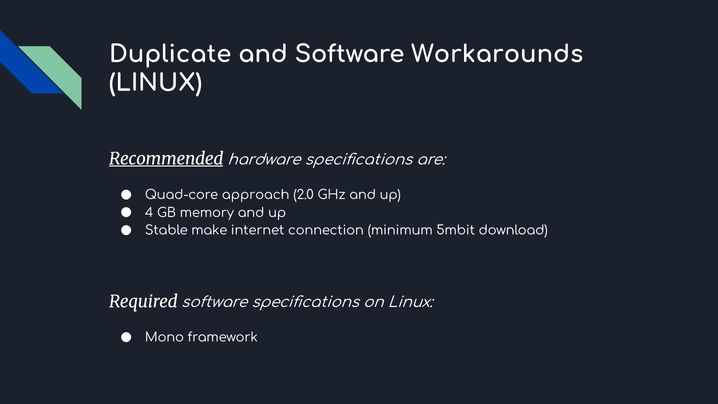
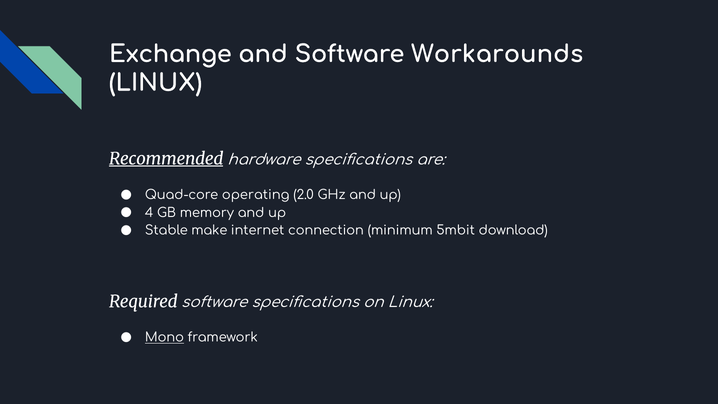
Duplicate: Duplicate -> Exchange
approach: approach -> operating
Mono underline: none -> present
